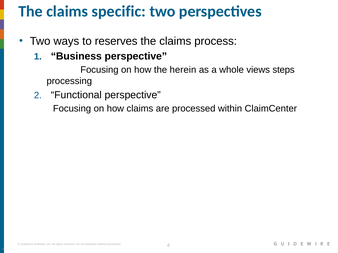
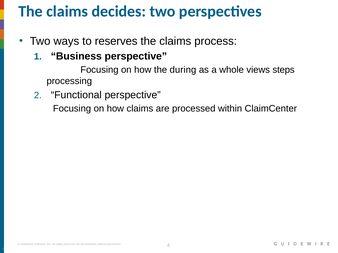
specific: specific -> decides
herein: herein -> during
